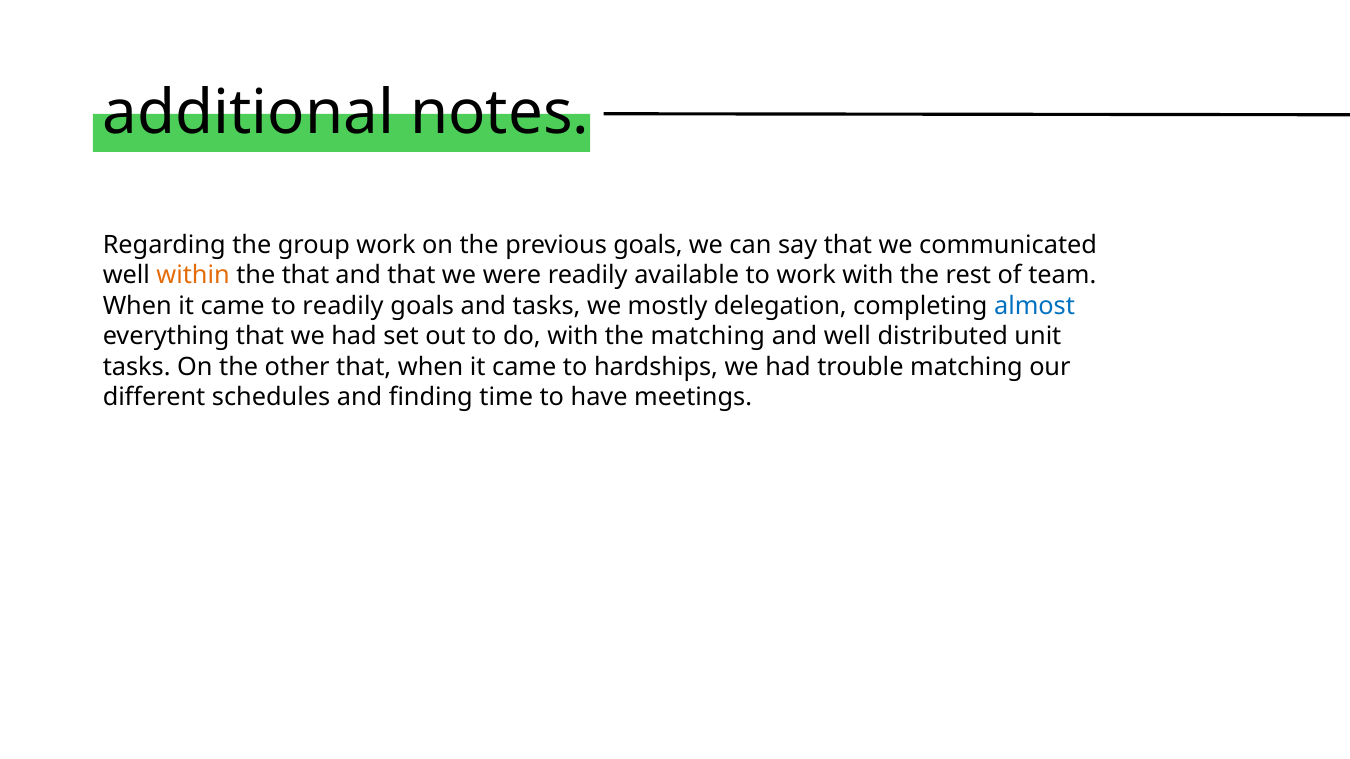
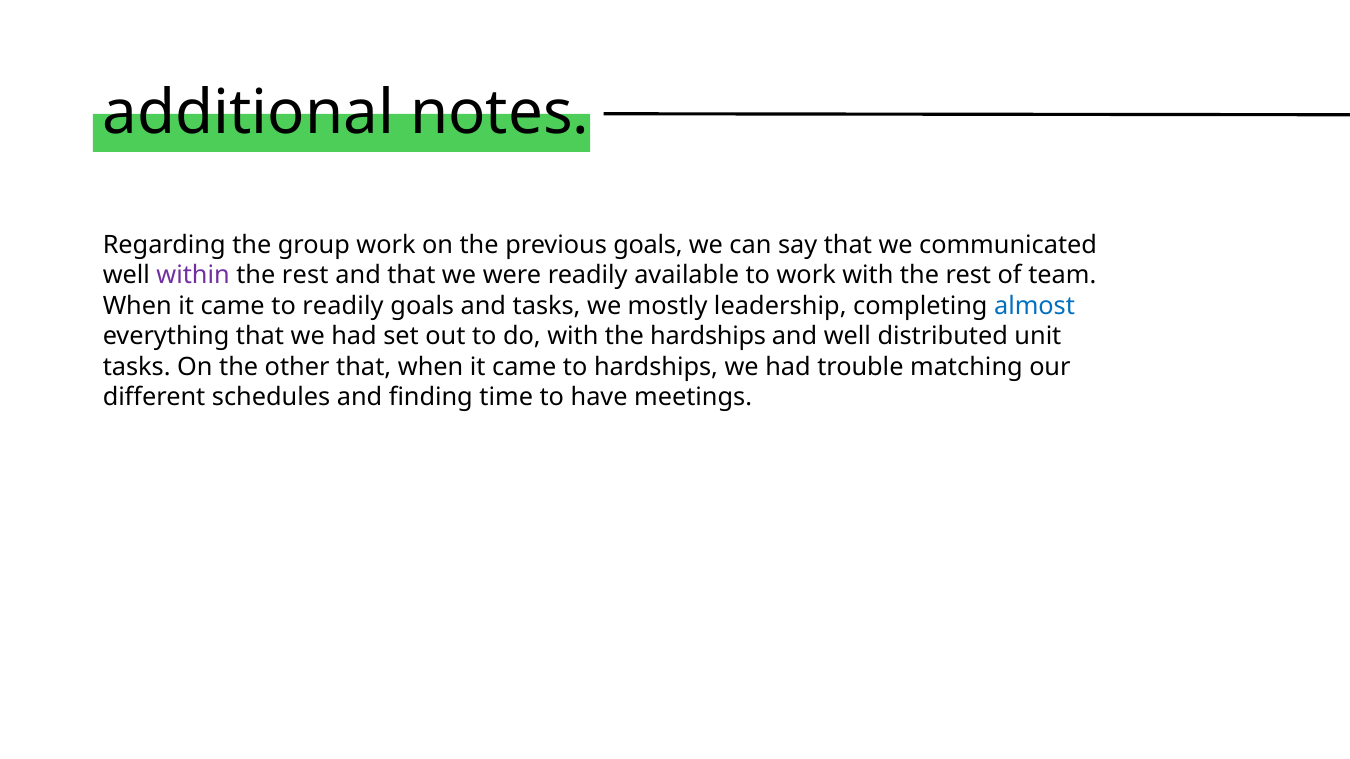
within colour: orange -> purple
that at (306, 276): that -> rest
delegation: delegation -> leadership
the matching: matching -> hardships
